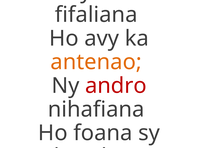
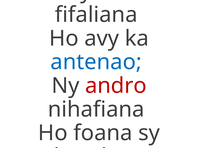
antenao colour: orange -> blue
